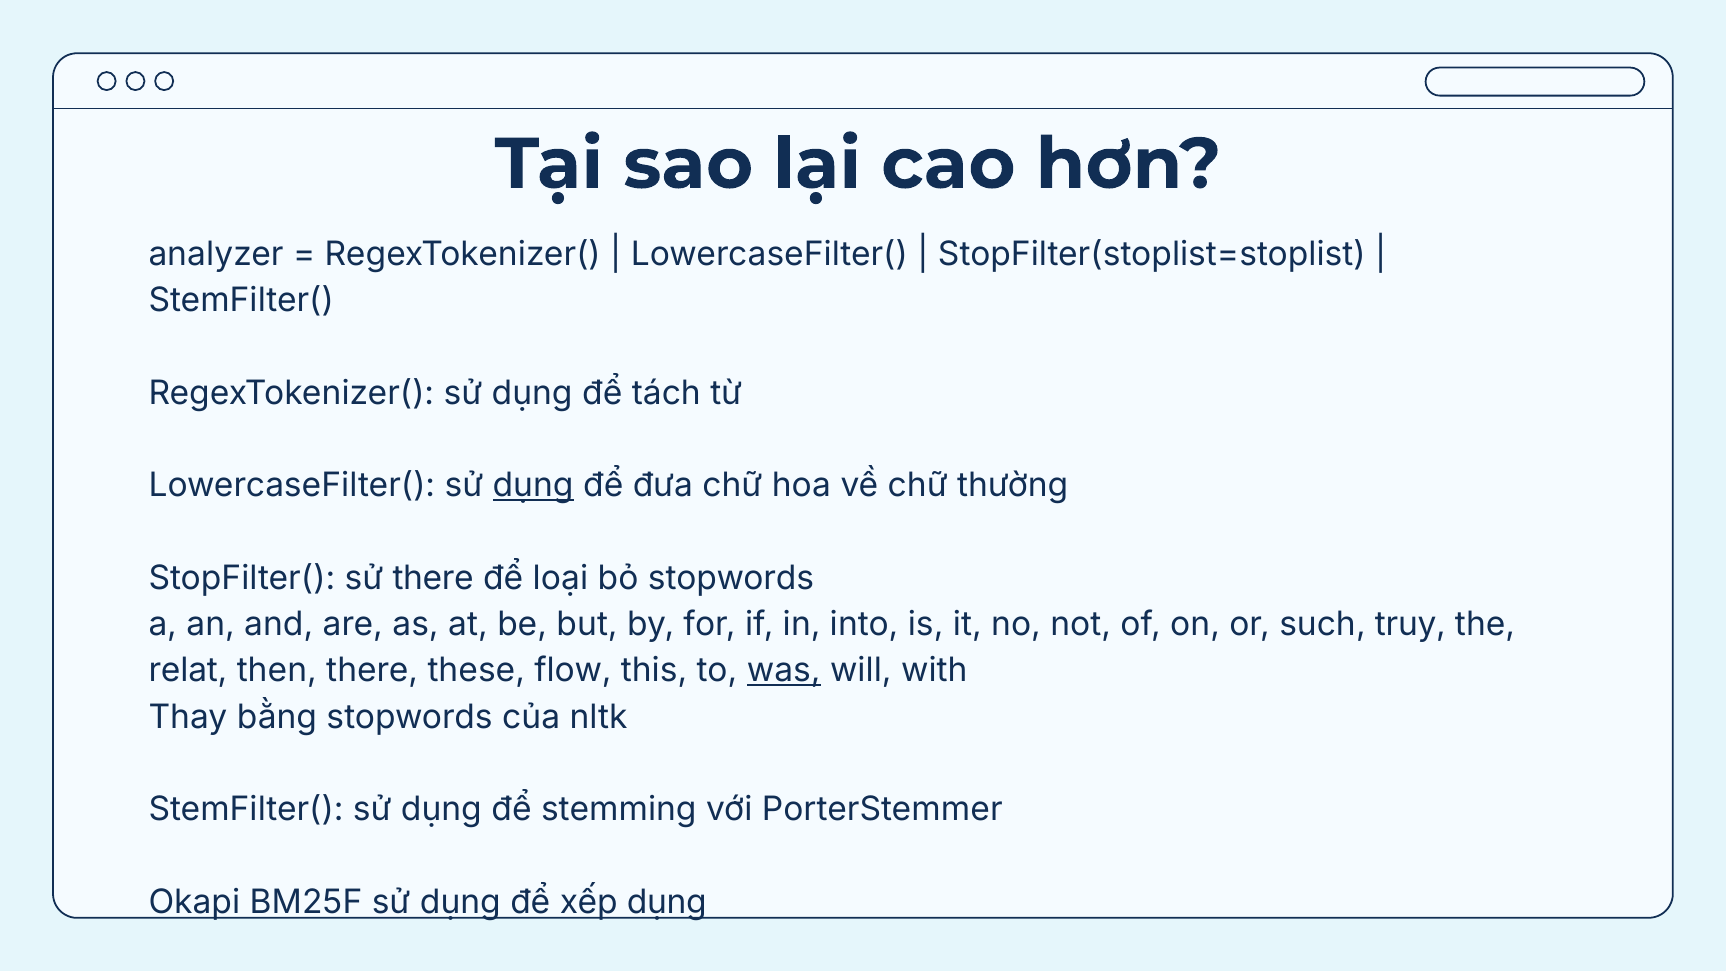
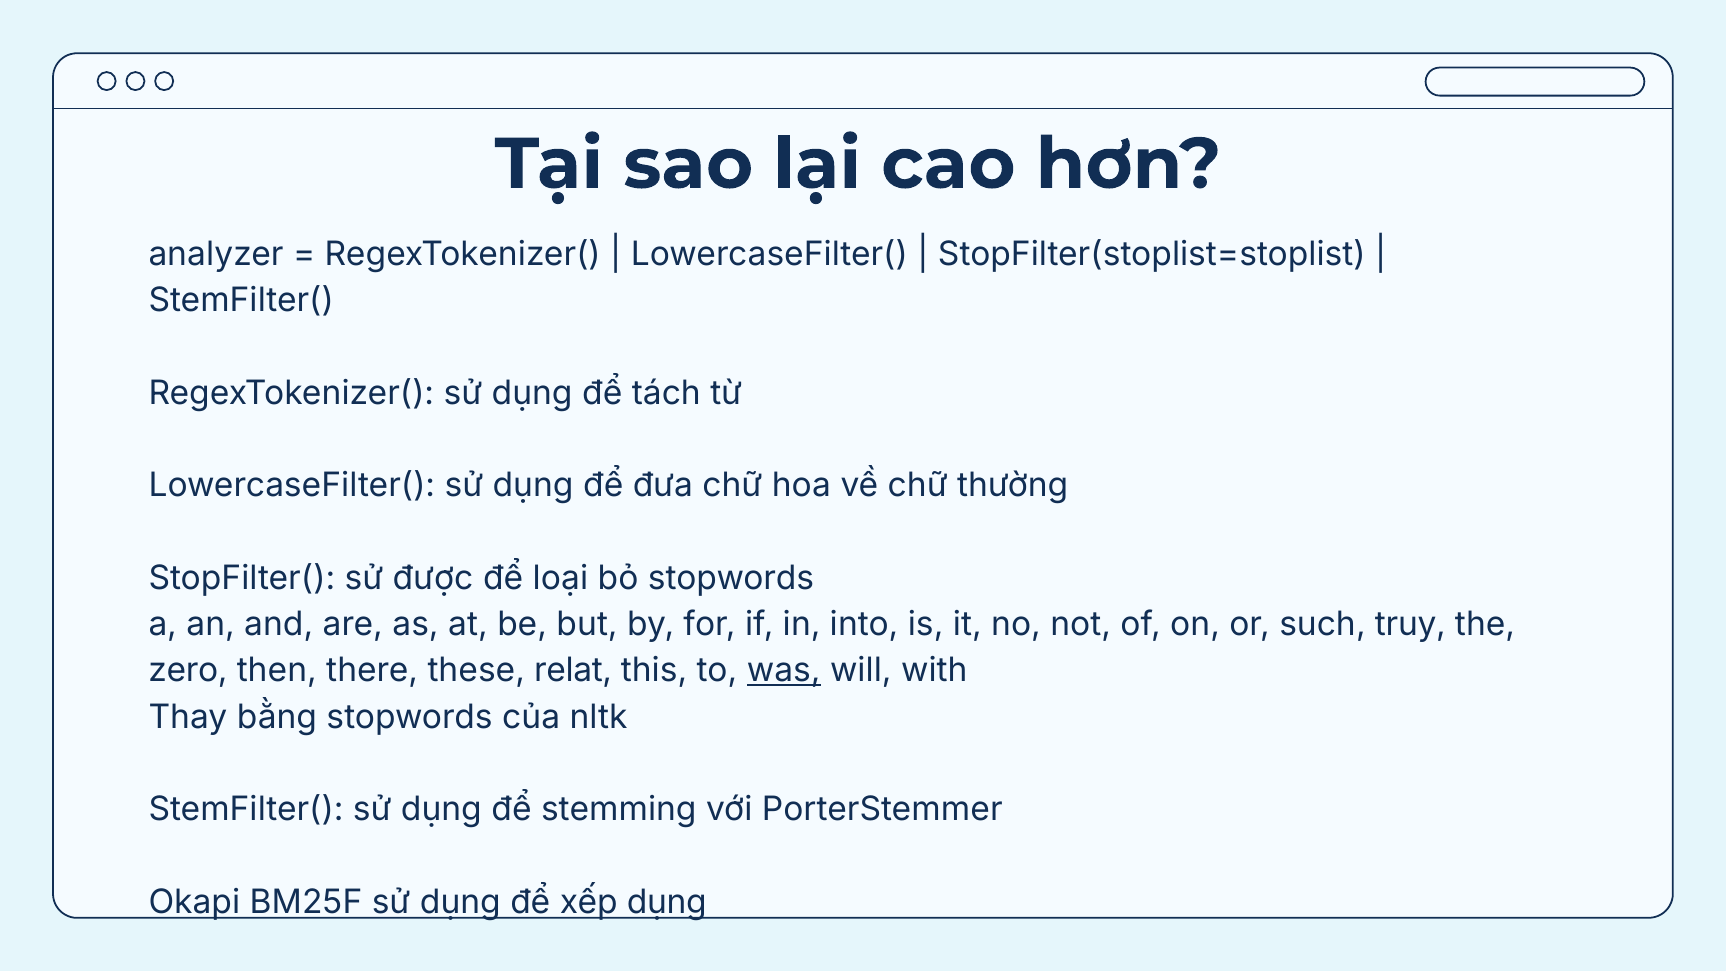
dụng at (533, 486) underline: present -> none
sử there: there -> được
relat: relat -> zero
flow: flow -> relat
